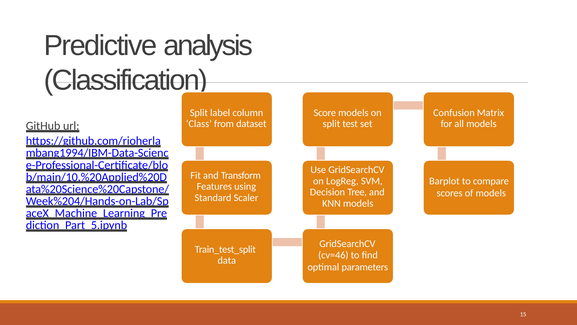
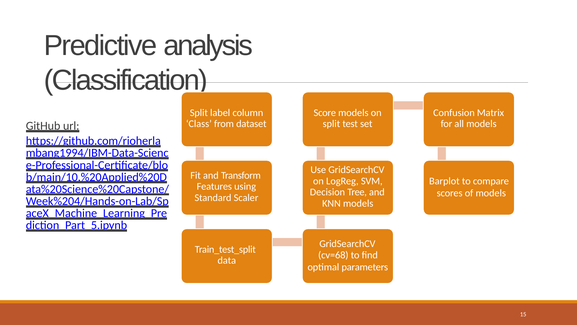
cv=46: cv=46 -> cv=68
